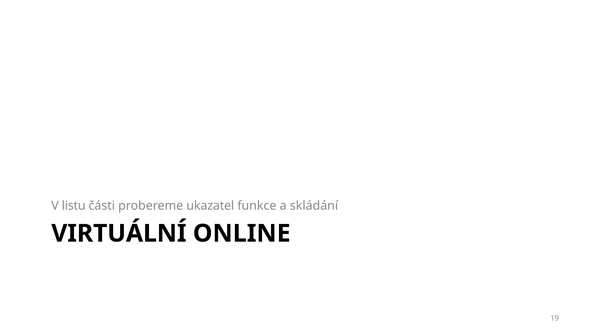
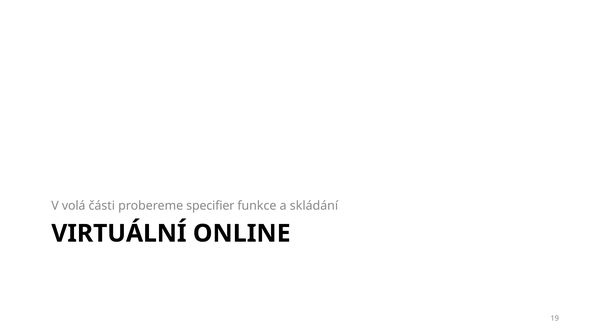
listu: listu -> volá
ukazatel: ukazatel -> specifier
